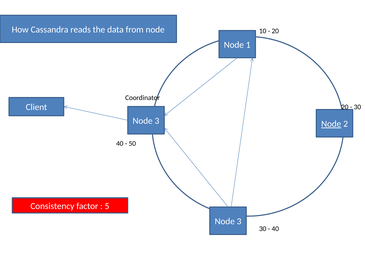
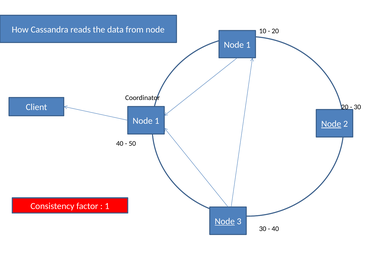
3 at (157, 121): 3 -> 1
5 at (107, 206): 5 -> 1
Node at (225, 221) underline: none -> present
